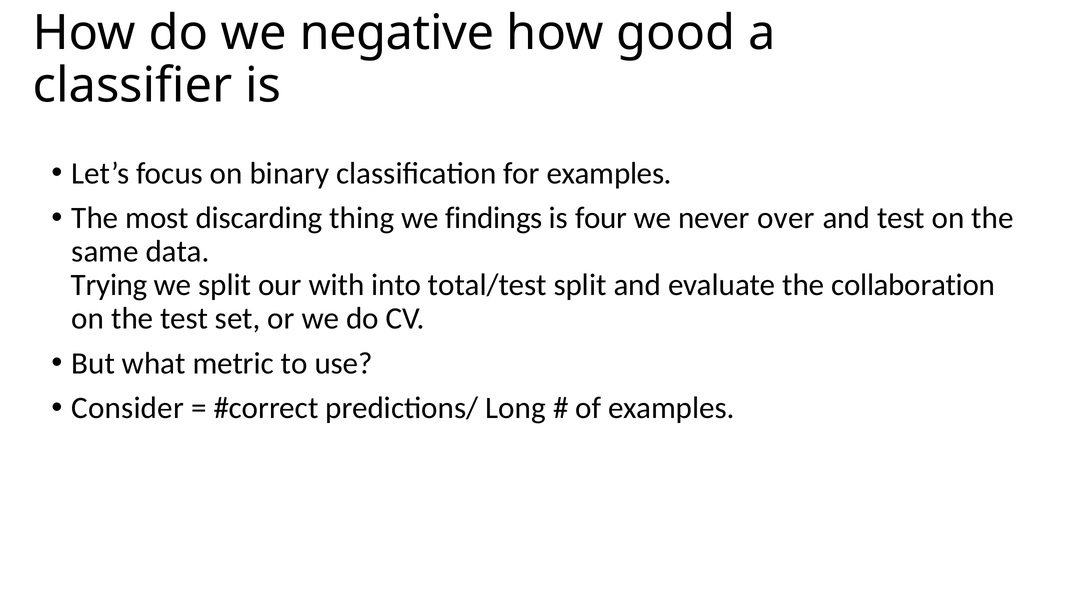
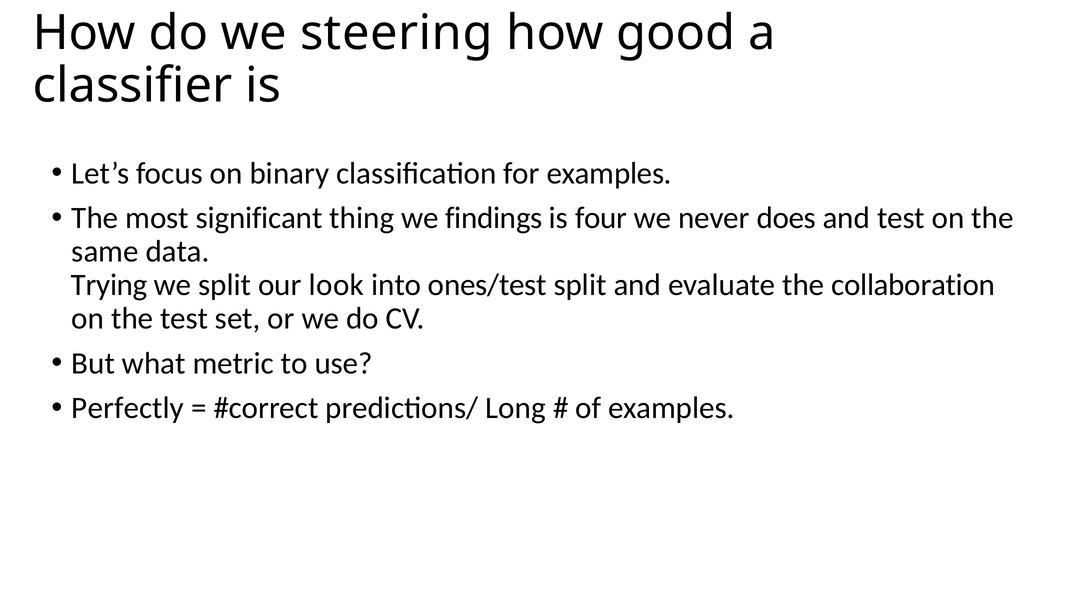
negative: negative -> steering
discarding: discarding -> significant
over: over -> does
with: with -> look
total/test: total/test -> ones/test
Consider: Consider -> Perfectly
